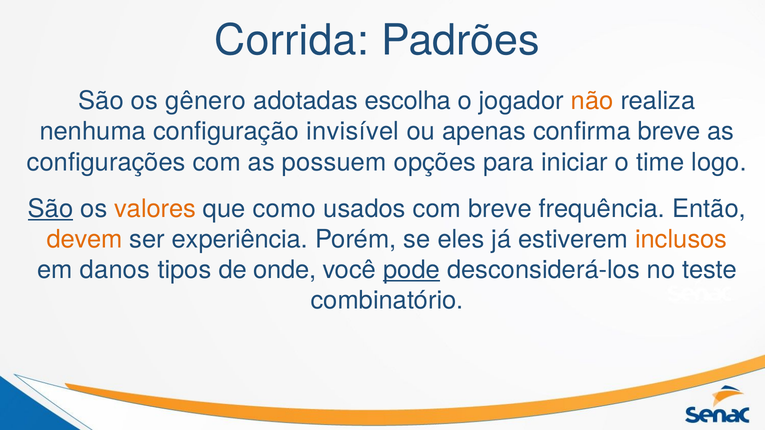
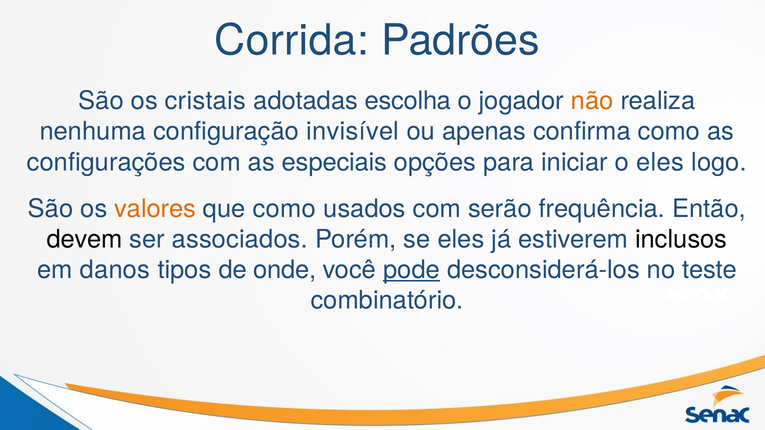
gênero: gênero -> cristais
confirma breve: breve -> como
possuem: possuem -> especiais
o time: time -> eles
São at (51, 209) underline: present -> none
com breve: breve -> serão
devem colour: orange -> black
experiência: experiência -> associados
inclusos colour: orange -> black
